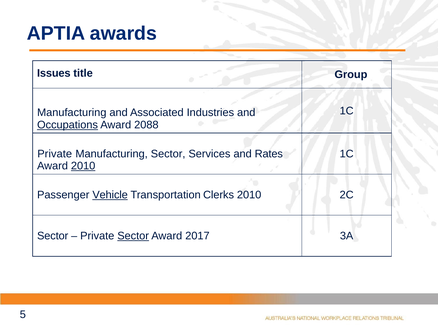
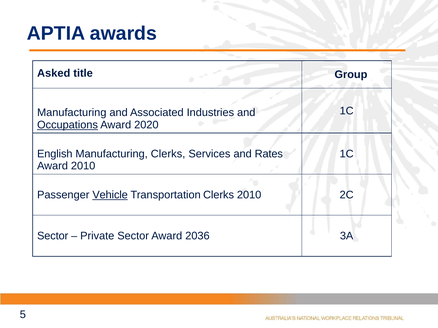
Issues: Issues -> Asked
2088: 2088 -> 2020
Private at (55, 154): Private -> English
Manufacturing Sector: Sector -> Clerks
2010 at (83, 166) underline: present -> none
Sector at (133, 236) underline: present -> none
2017: 2017 -> 2036
